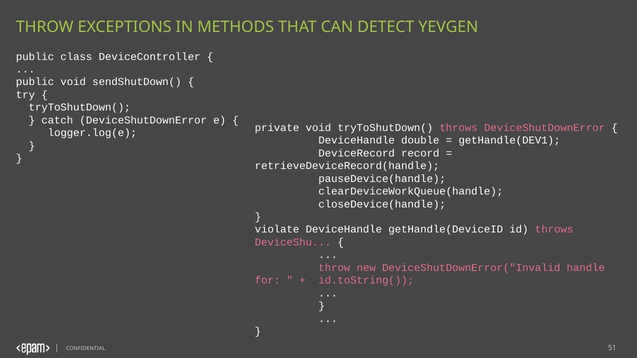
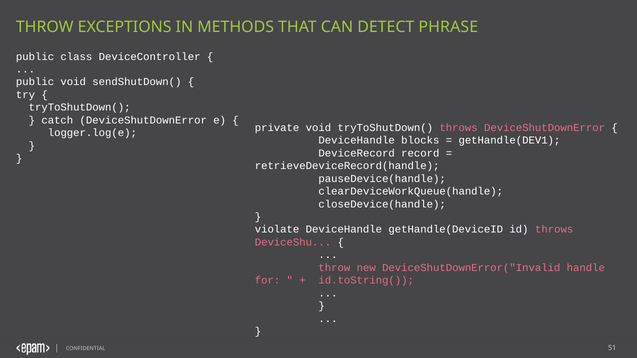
YEVGEN: YEVGEN -> PHRASE
double: double -> blocks
